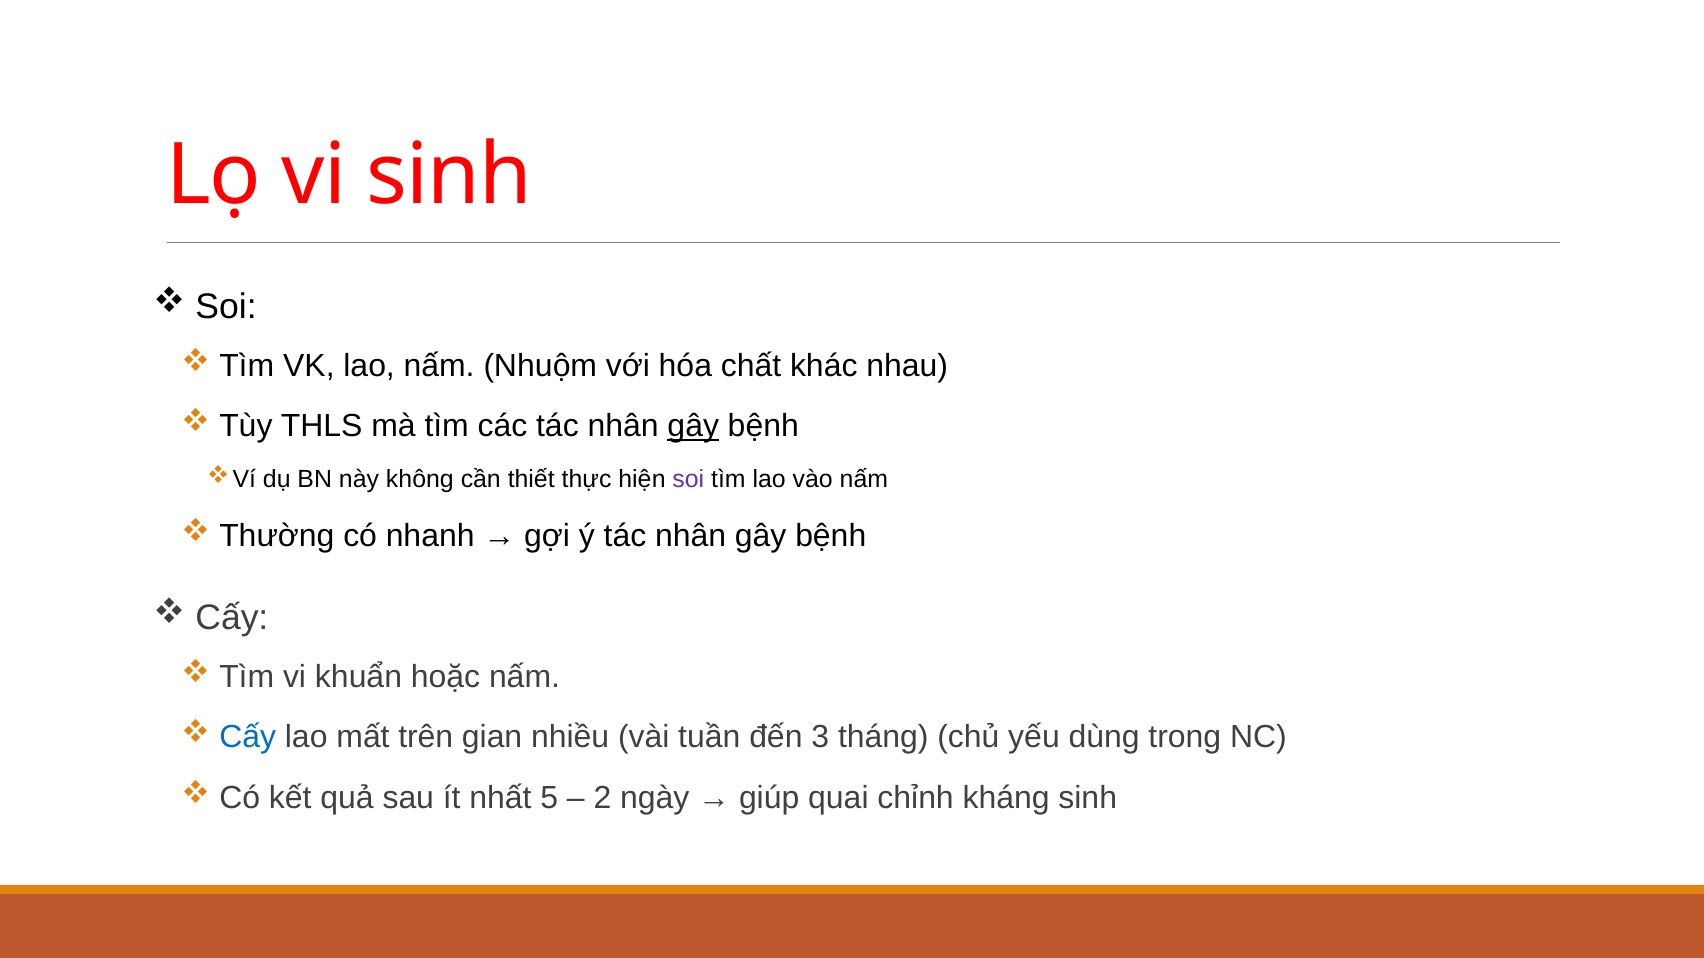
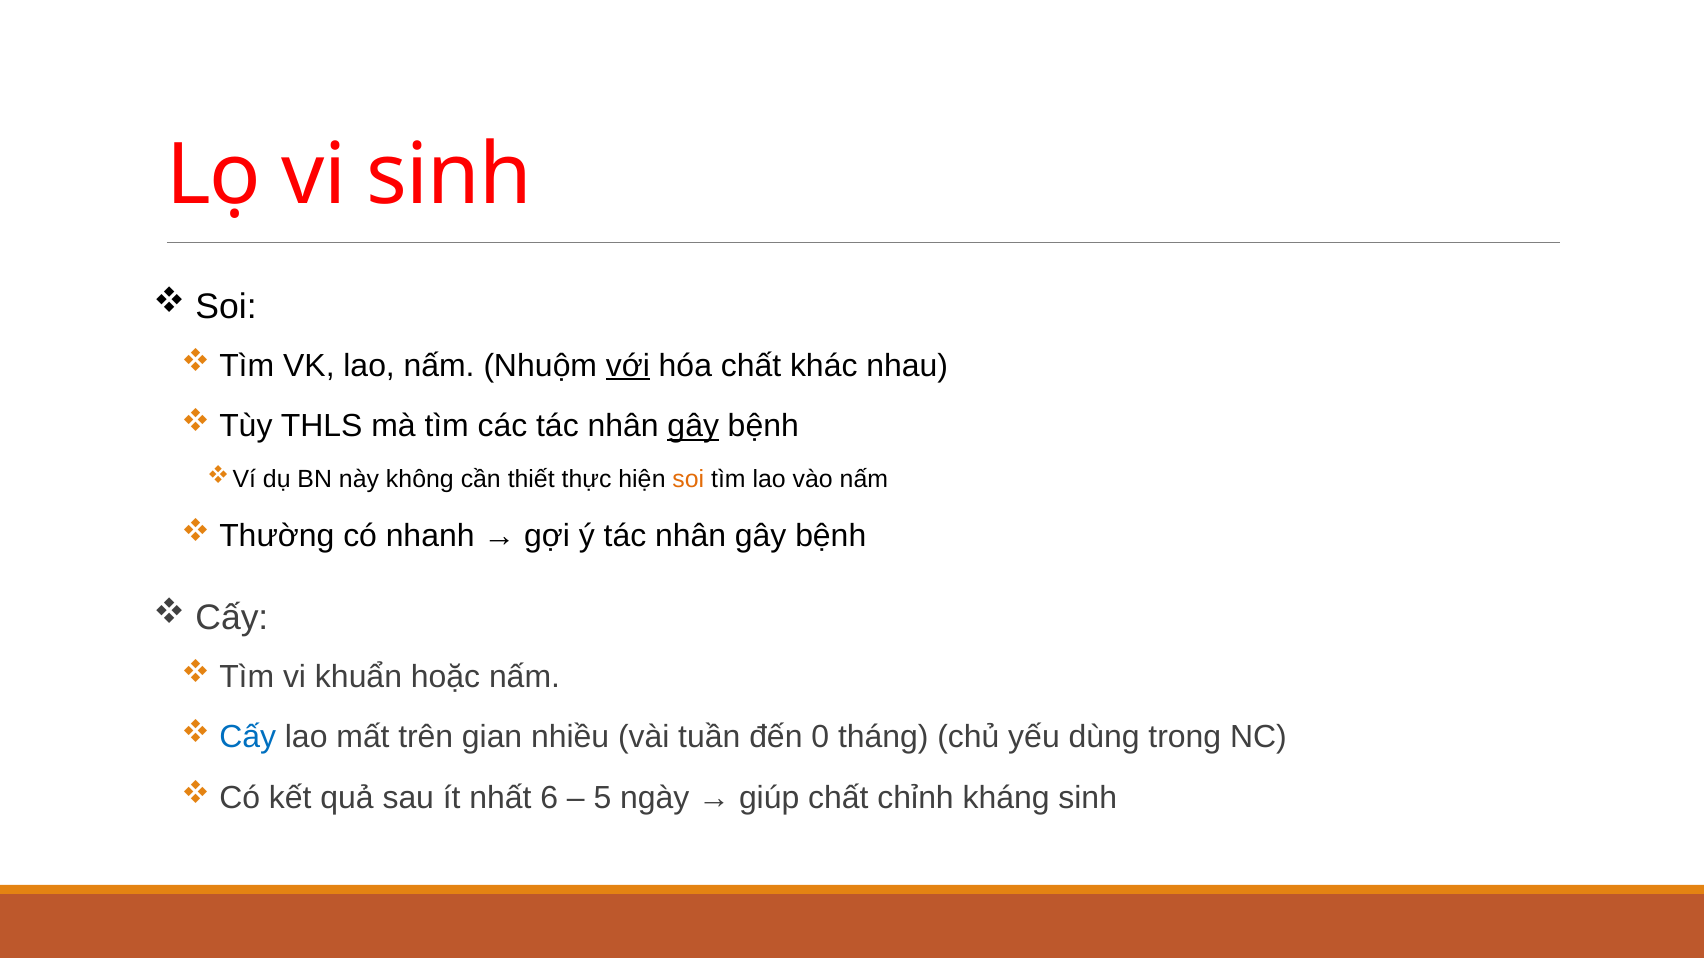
với underline: none -> present
soi at (688, 480) colour: purple -> orange
3: 3 -> 0
5: 5 -> 6
2: 2 -> 5
giúp quai: quai -> chất
